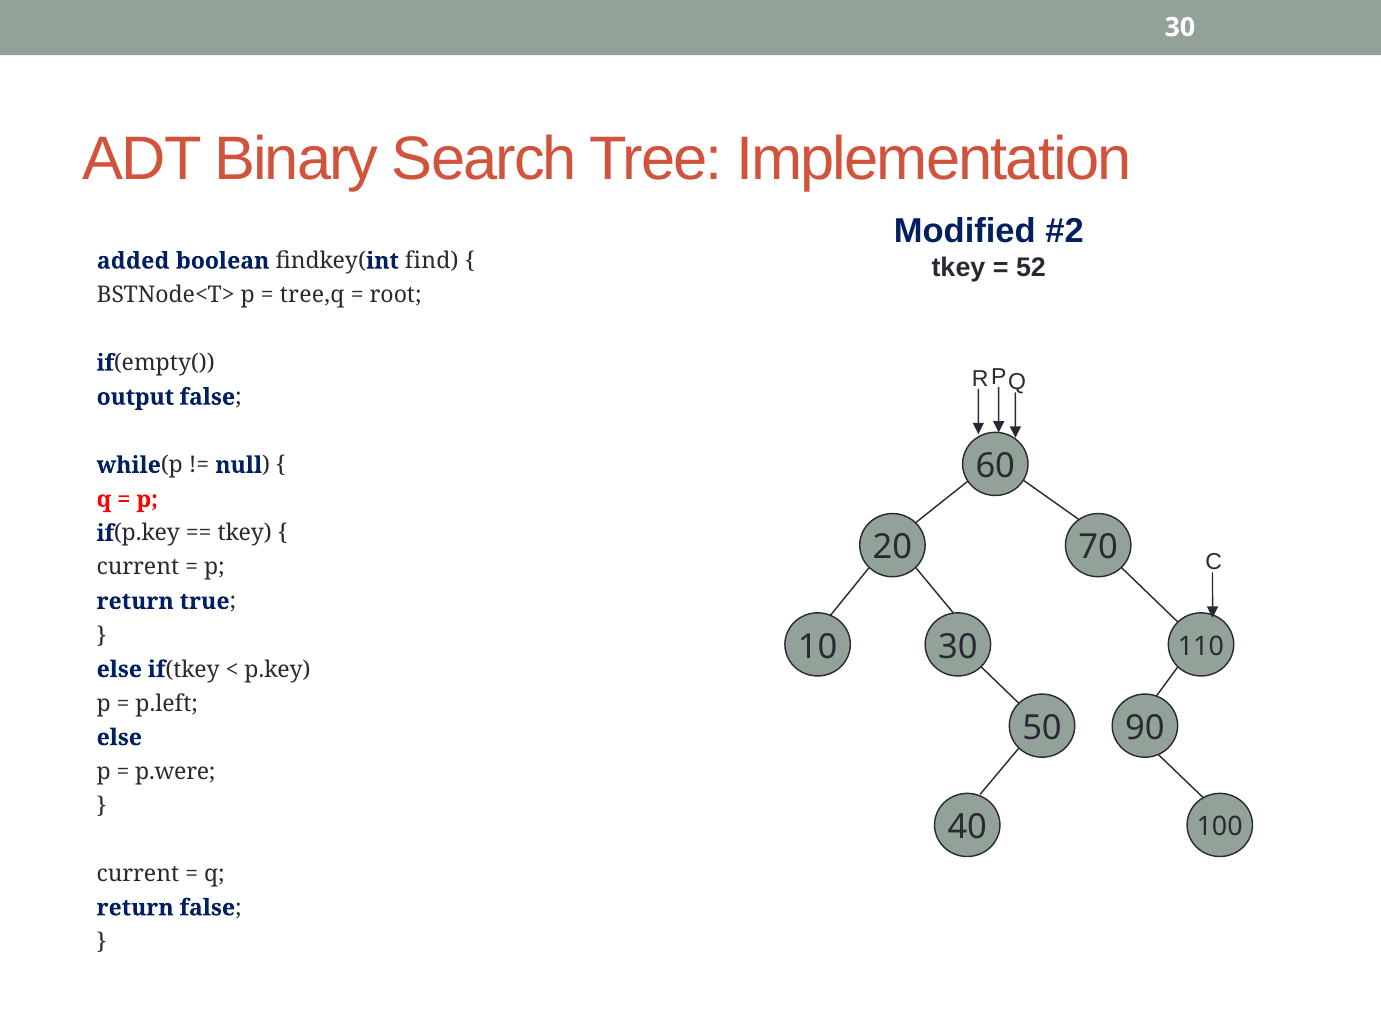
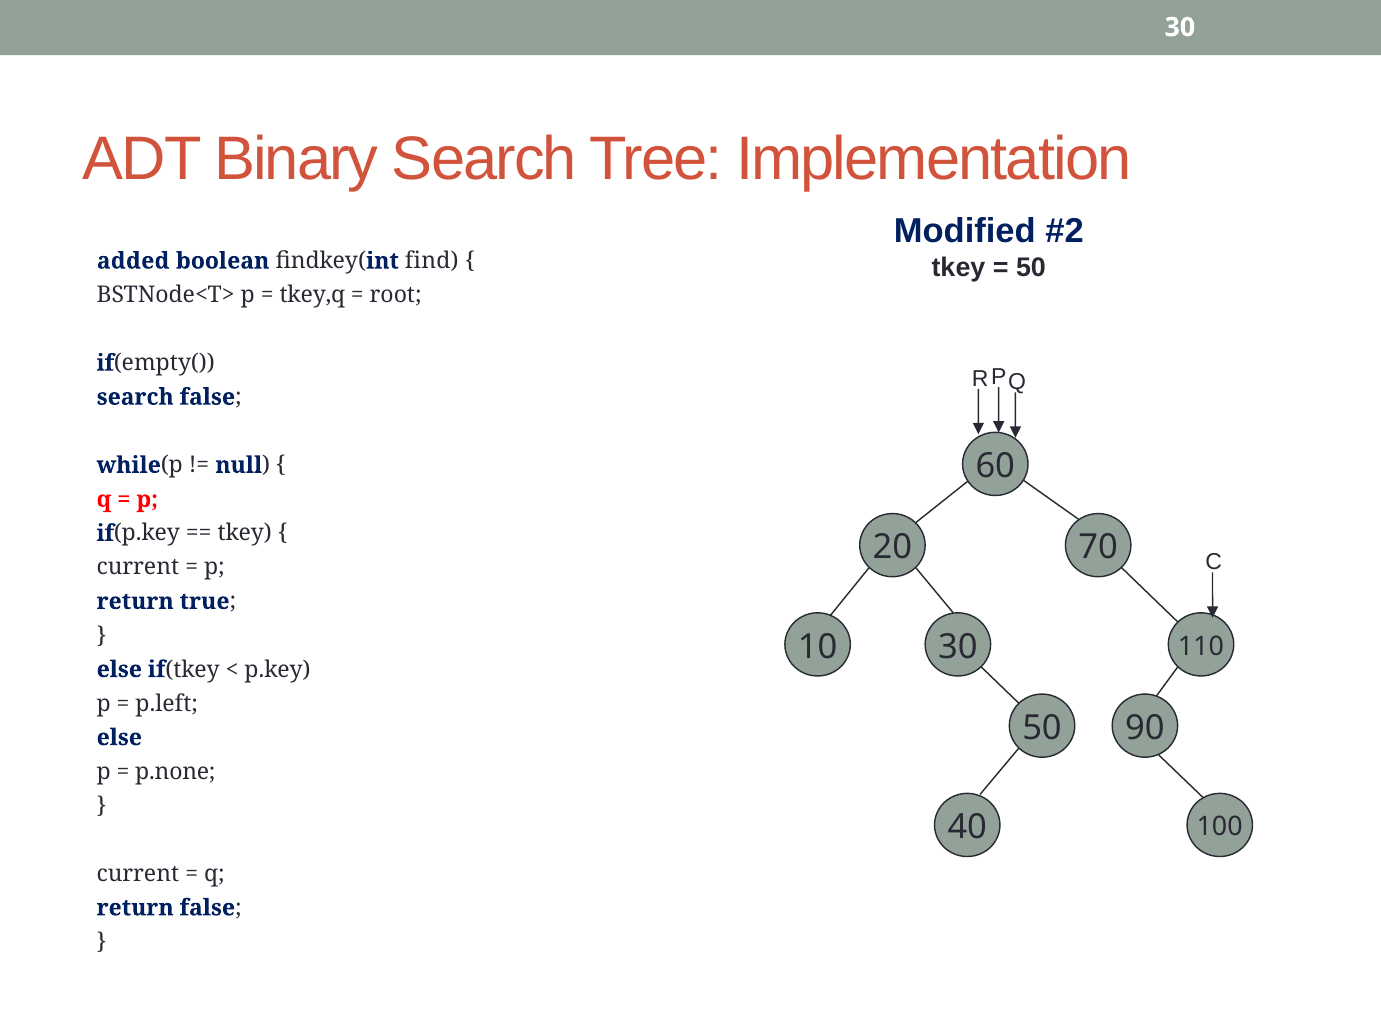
52 at (1031, 267): 52 -> 50
tree,q: tree,q -> tkey,q
output at (135, 397): output -> search
p.were: p.were -> p.none
